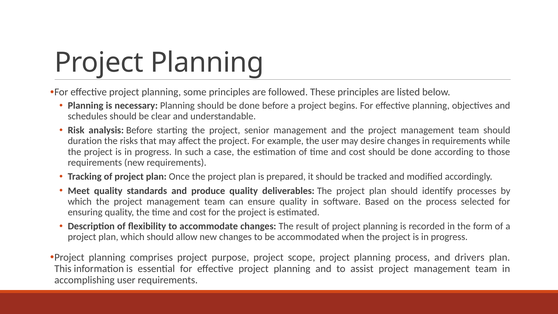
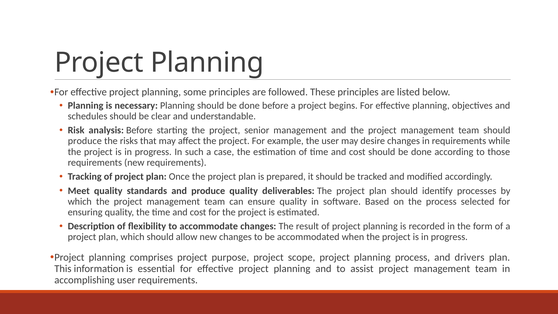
duration at (85, 141): duration -> produce
